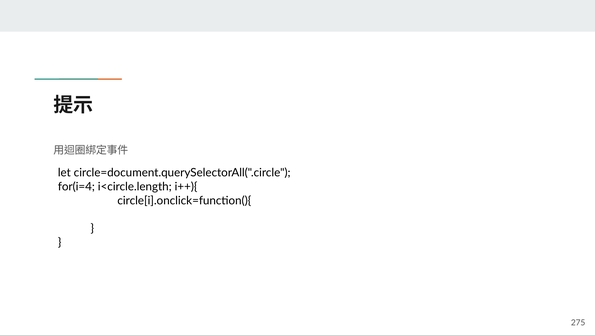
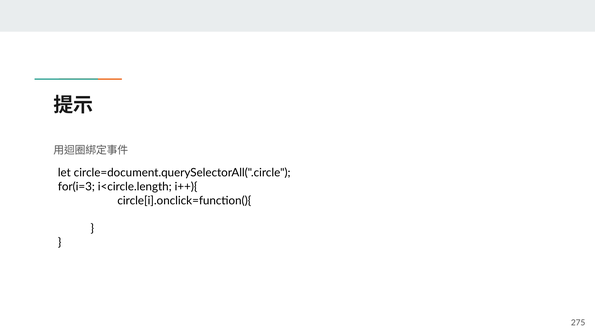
for(i=4: for(i=4 -> for(i=3
